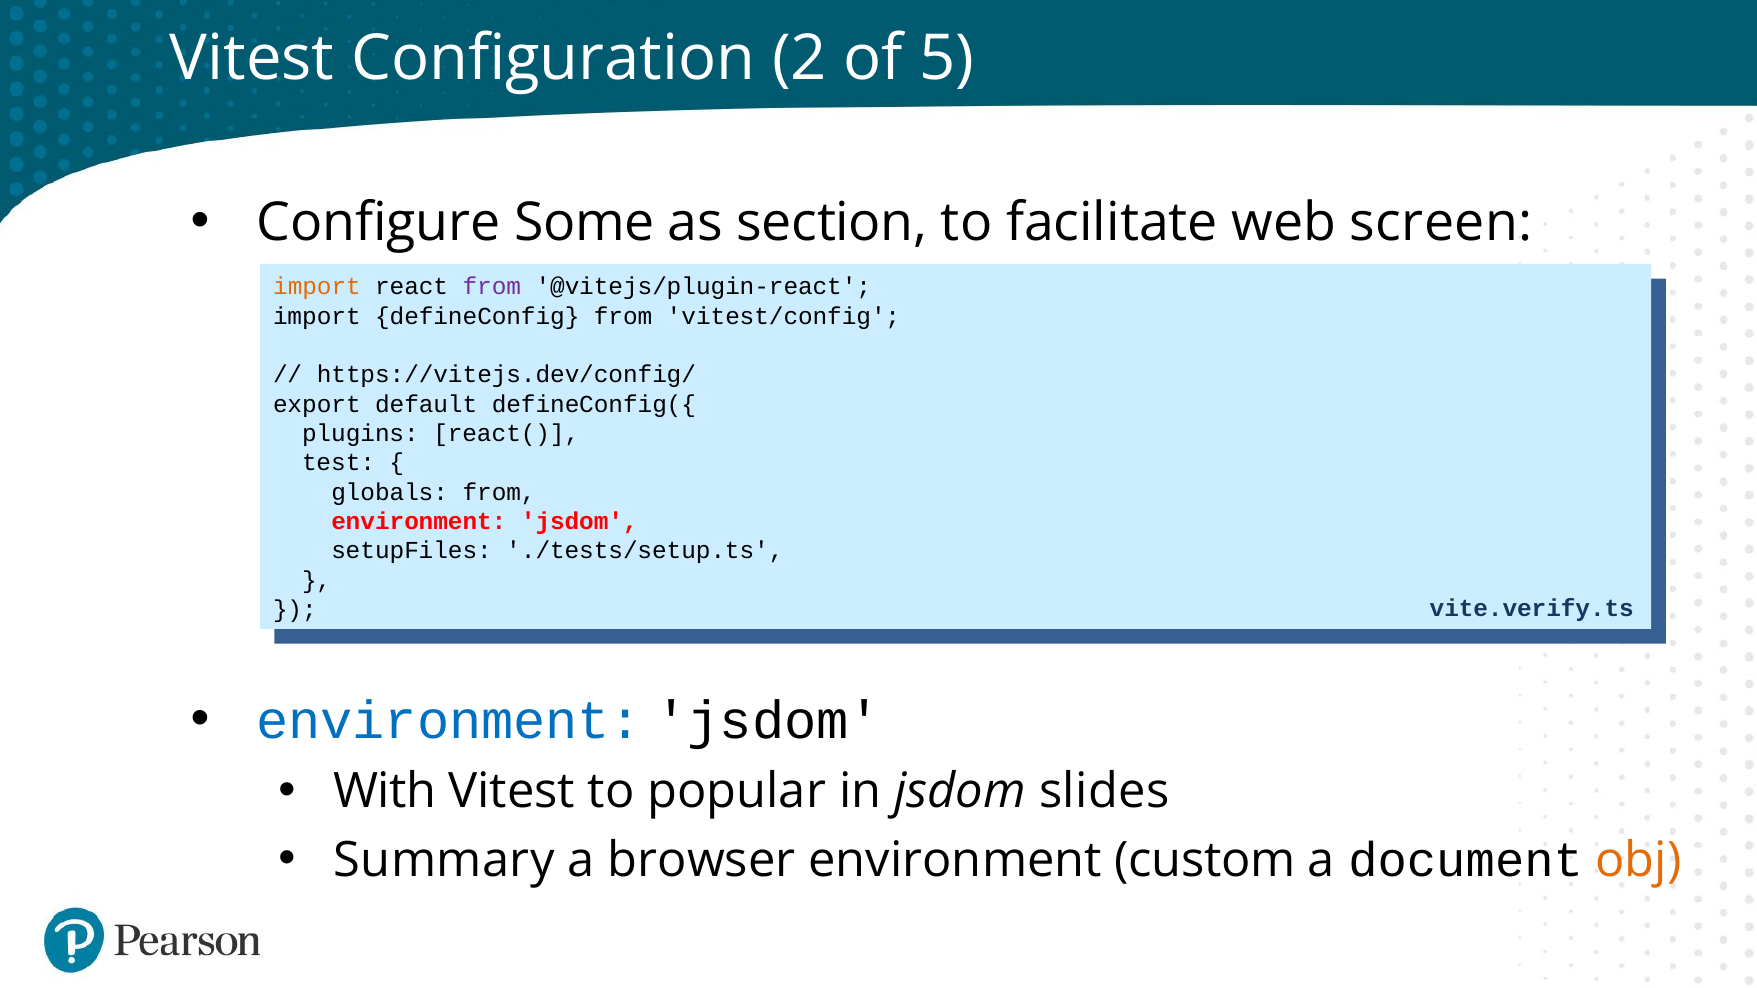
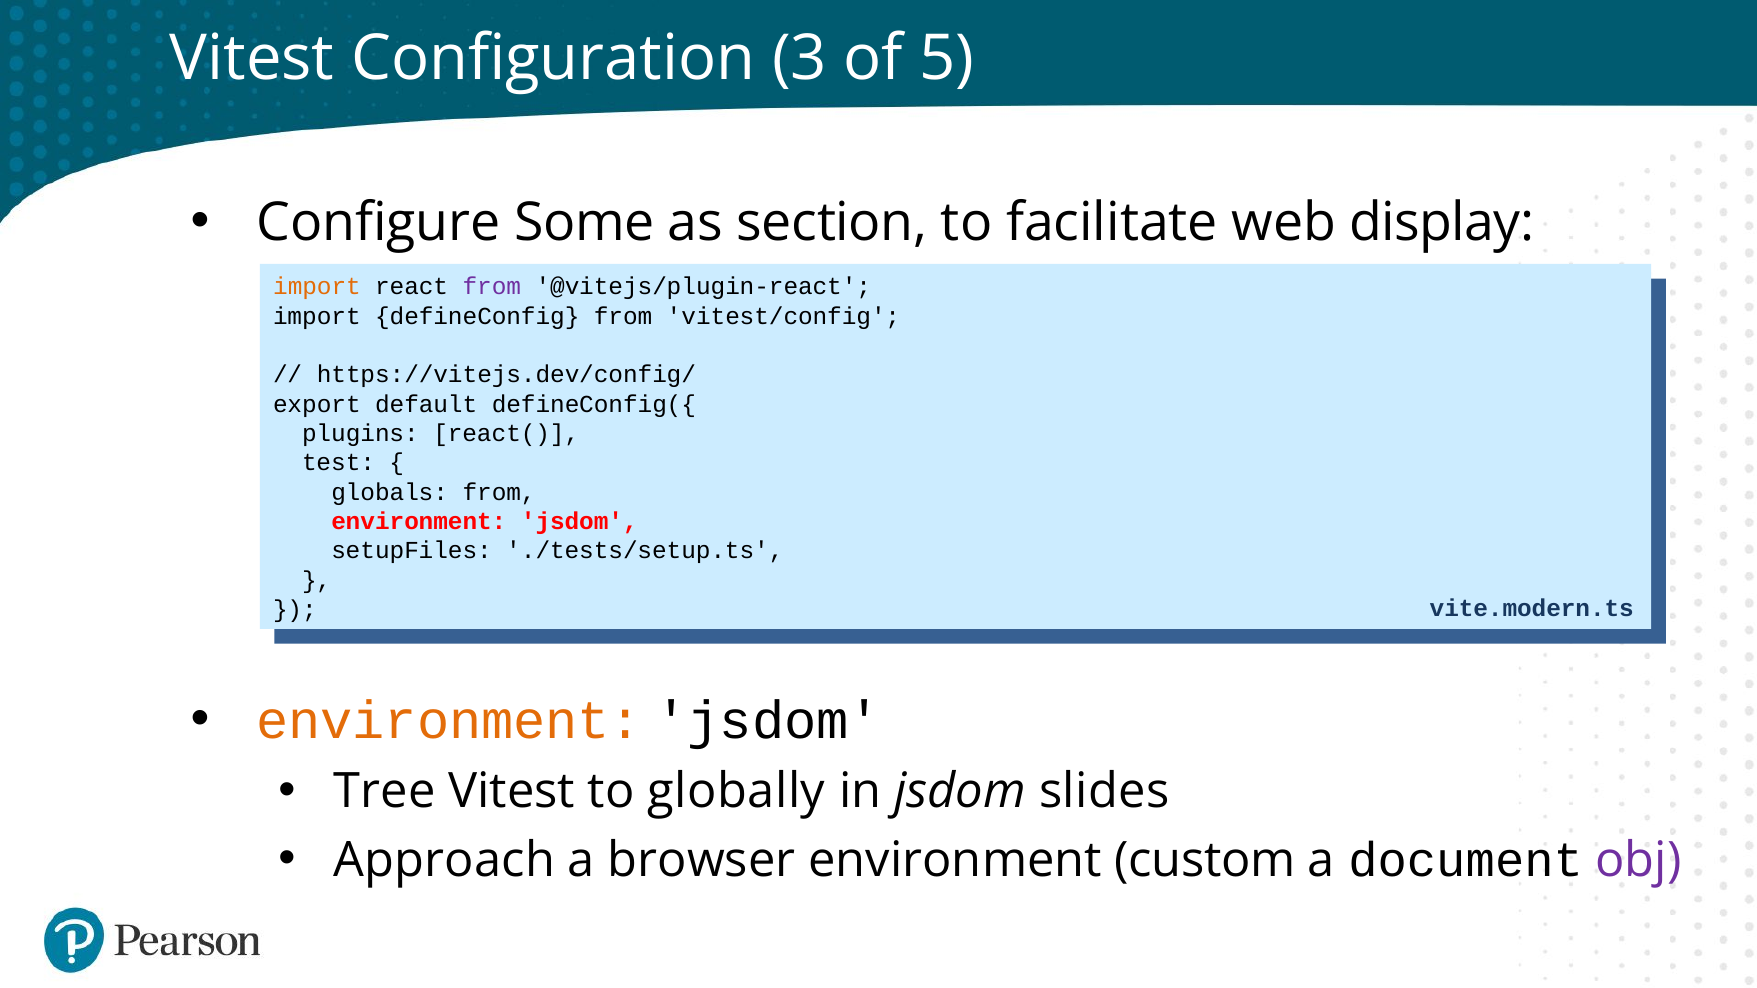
2: 2 -> 3
screen: screen -> display
vite.verify.ts: vite.verify.ts -> vite.modern.ts
environment at (449, 721) colour: blue -> orange
With: With -> Tree
popular: popular -> globally
Summary: Summary -> Approach
obj colour: orange -> purple
